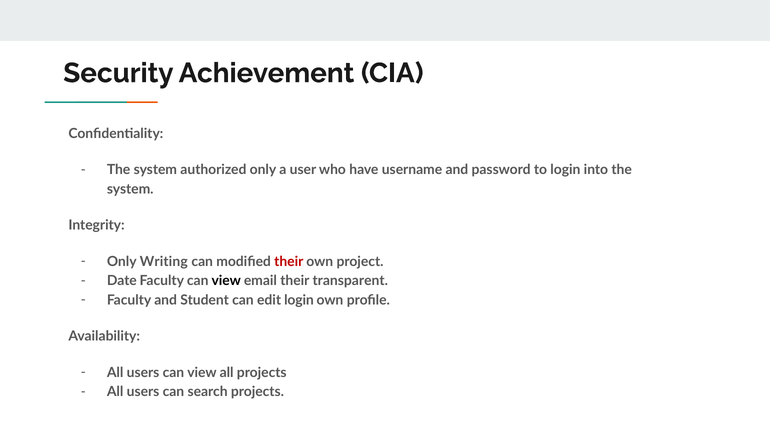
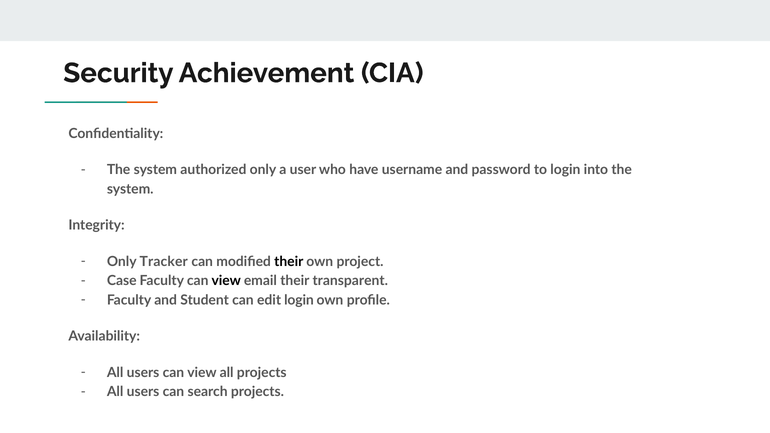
Writing: Writing -> Tracker
their at (289, 262) colour: red -> black
Date: Date -> Case
